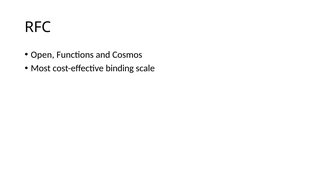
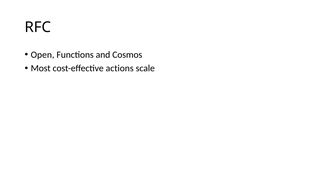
binding: binding -> actions
